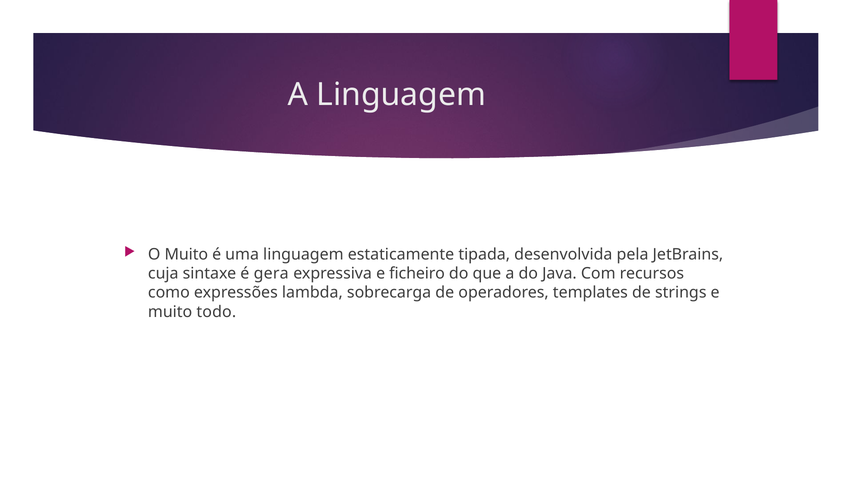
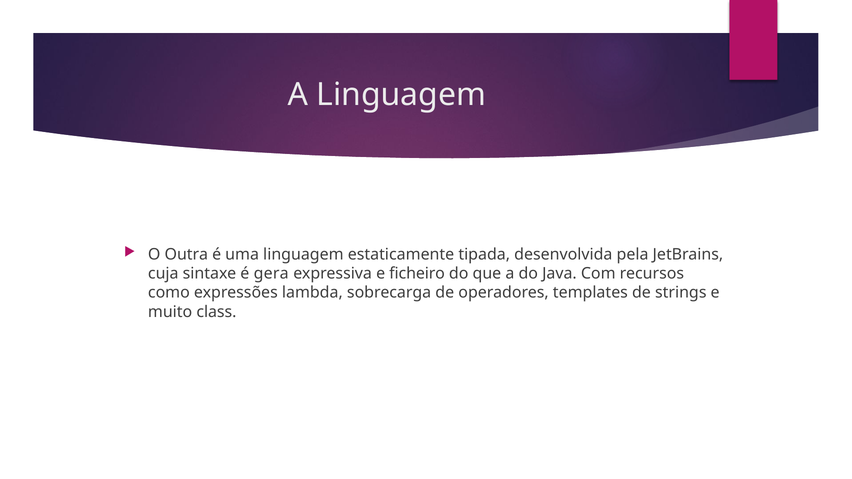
O Muito: Muito -> Outra
todo: todo -> class
